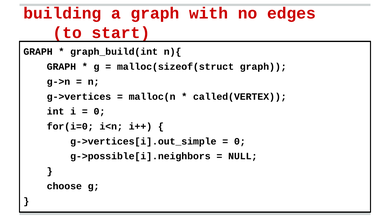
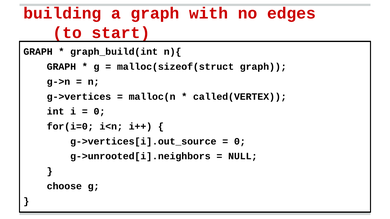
g->vertices[i].out_simple: g->vertices[i].out_simple -> g->vertices[i].out_source
g->possible[i].neighbors: g->possible[i].neighbors -> g->unrooted[i].neighbors
